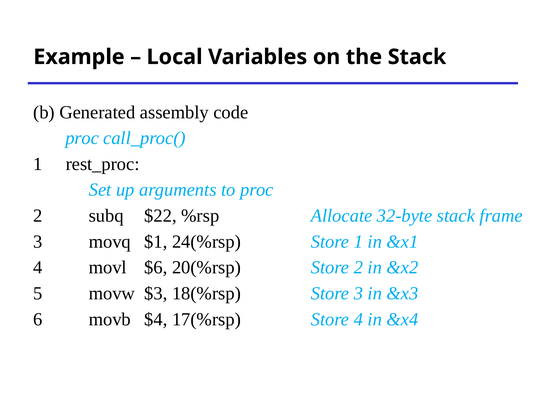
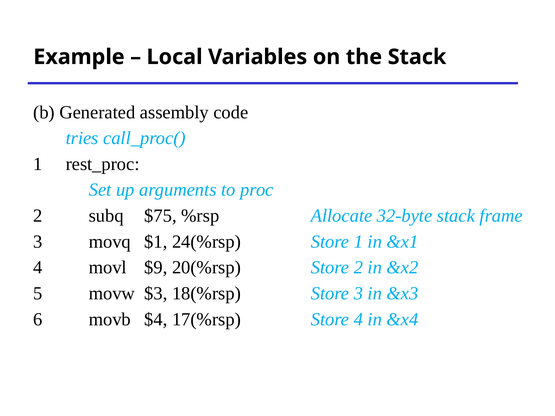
proc at (82, 138): proc -> tries
$22: $22 -> $75
$6: $6 -> $9
